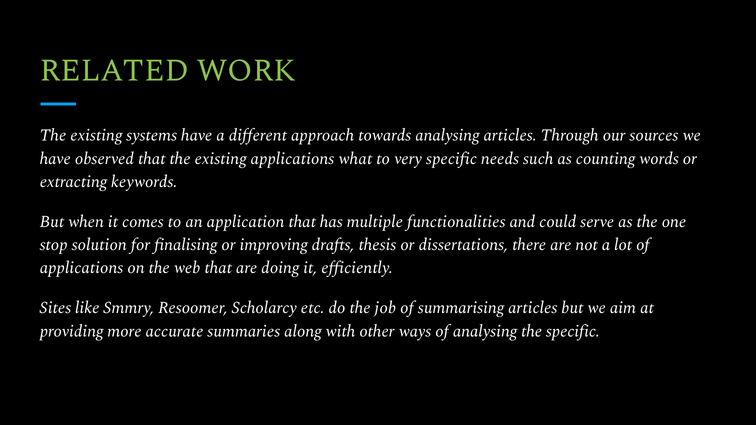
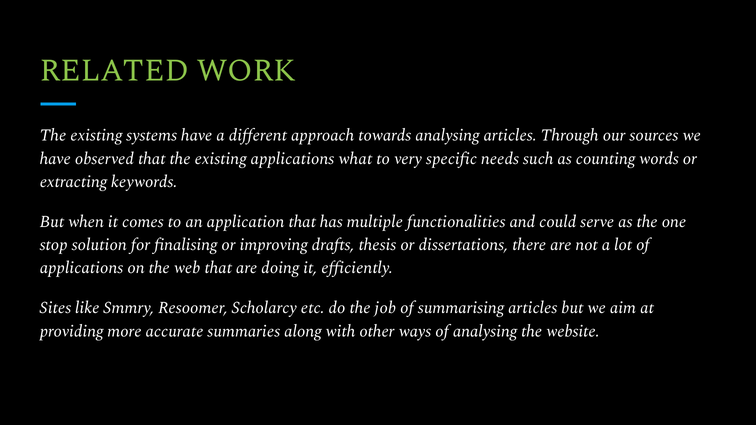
the specific: specific -> website
